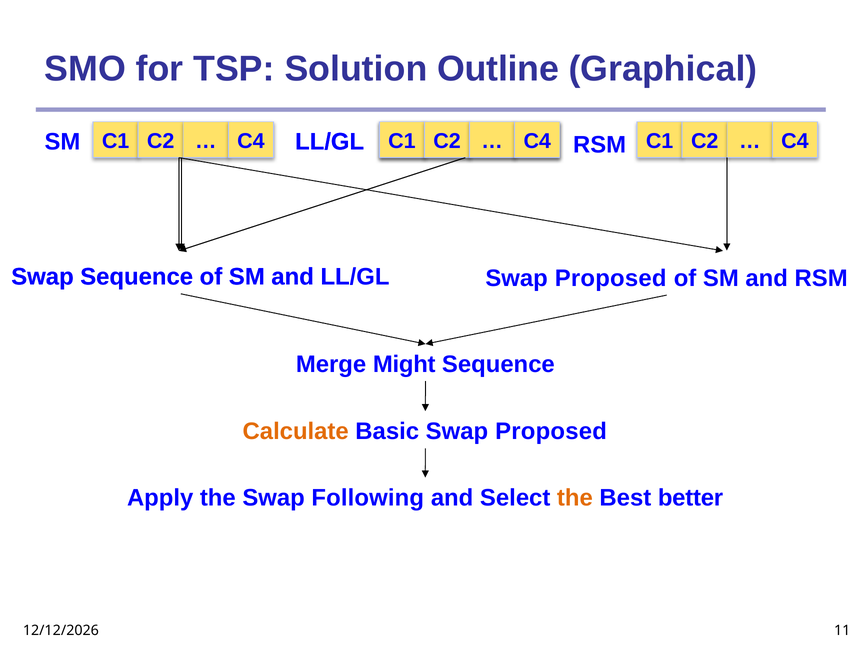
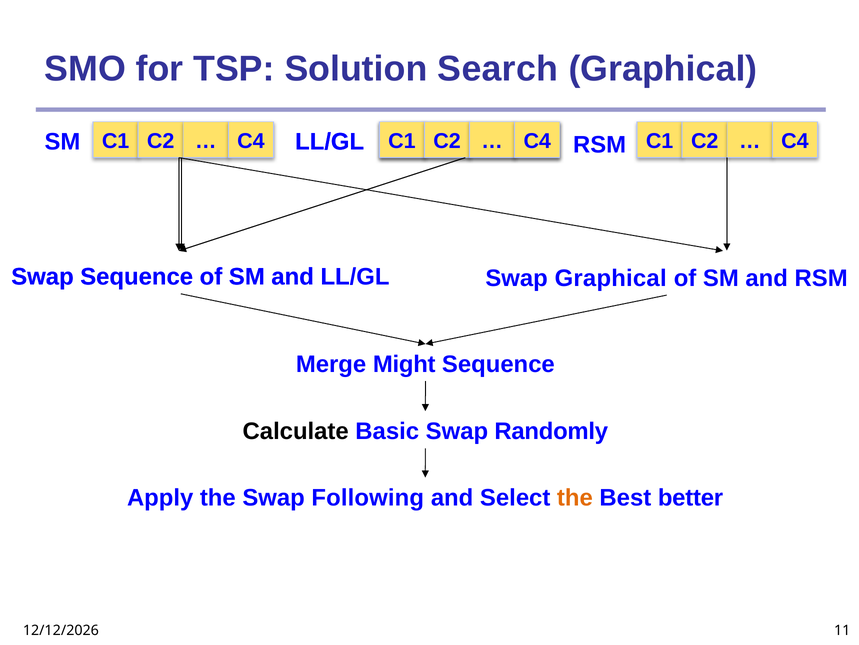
Outline: Outline -> Search
Proposed at (611, 278): Proposed -> Graphical
Calculate colour: orange -> black
Basic Swap Proposed: Proposed -> Randomly
